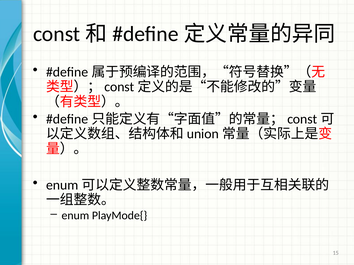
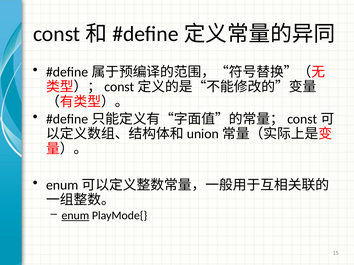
enum underline: none -> present
